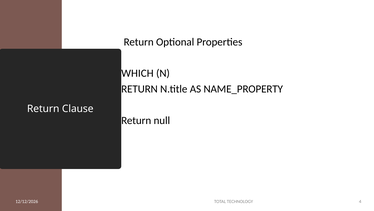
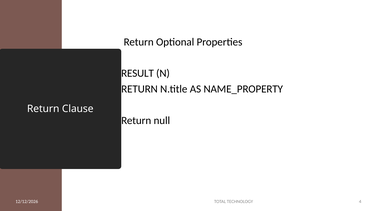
WHICH: WHICH -> RESULT
